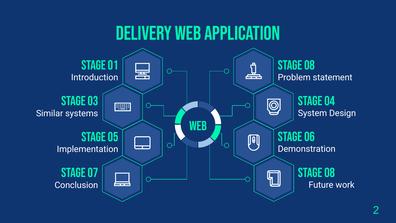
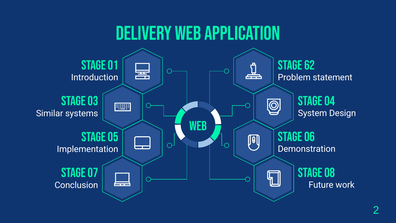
08 at (309, 65): 08 -> 62
